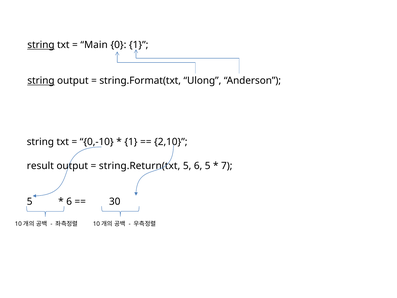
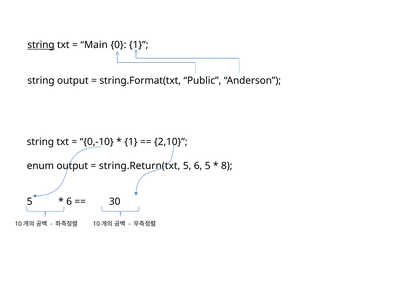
string at (41, 81) underline: present -> none
Ulong: Ulong -> Public
result: result -> enum
7: 7 -> 8
